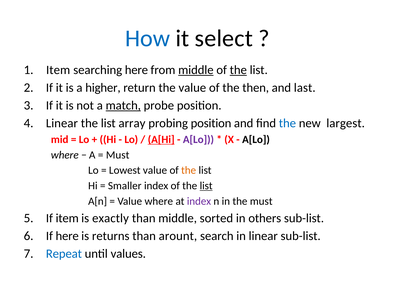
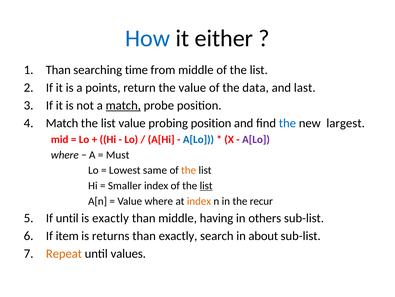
select: select -> either
Item at (58, 70): Item -> Than
searching here: here -> time
middle at (196, 70) underline: present -> none
the at (238, 70) underline: present -> none
higher: higher -> points
then: then -> data
Linear at (62, 123): Linear -> Match
list array: array -> value
A[Hi underline: present -> none
A[Lo at (198, 139) colour: purple -> blue
A[Lo at (256, 139) colour: black -> purple
Lowest value: value -> same
index at (199, 201) colour: purple -> orange
the must: must -> recur
If item: item -> until
sorted: sorted -> having
If here: here -> item
than arount: arount -> exactly
in linear: linear -> about
Repeat colour: blue -> orange
